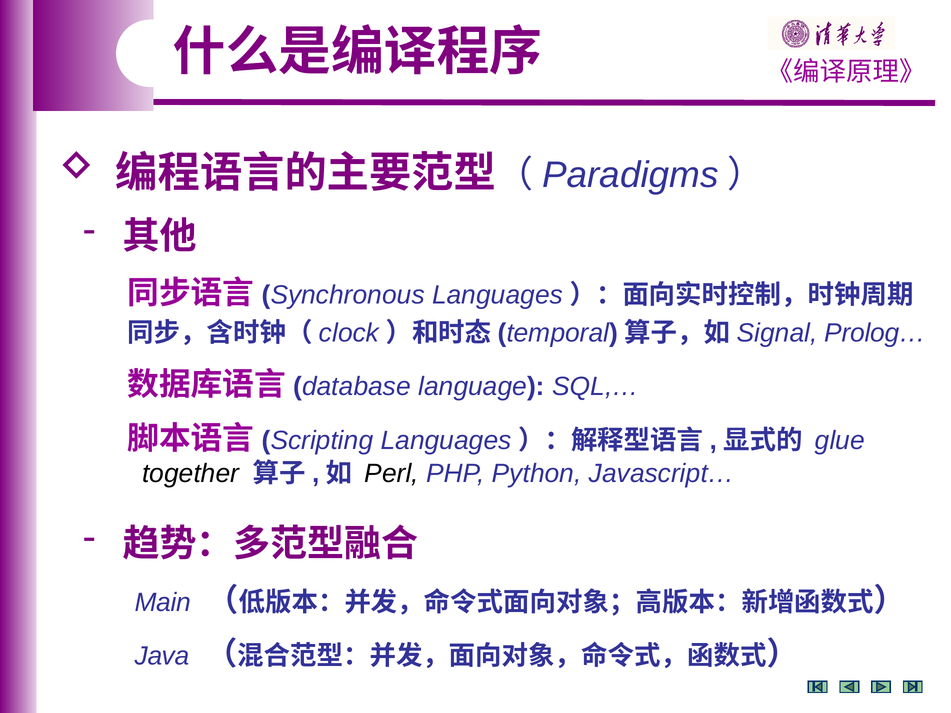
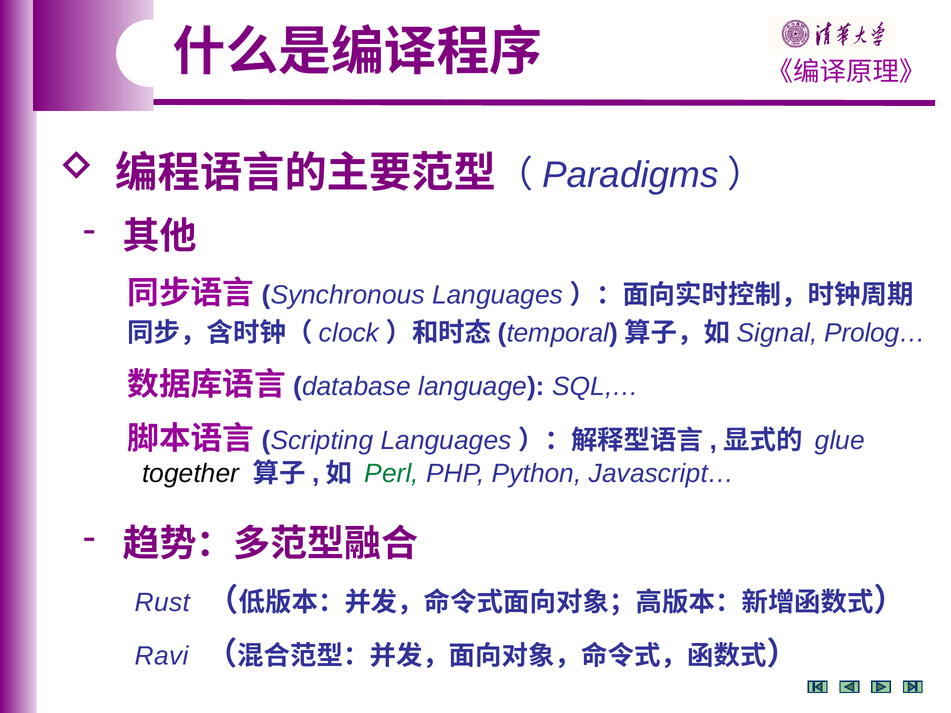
Perl colour: black -> green
Main: Main -> Rust
Java: Java -> Ravi
